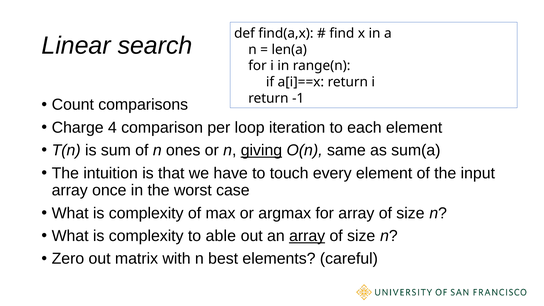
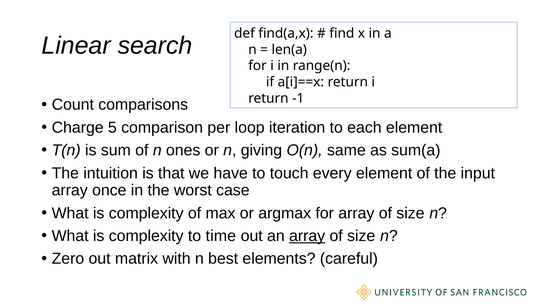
4: 4 -> 5
giving underline: present -> none
able: able -> time
